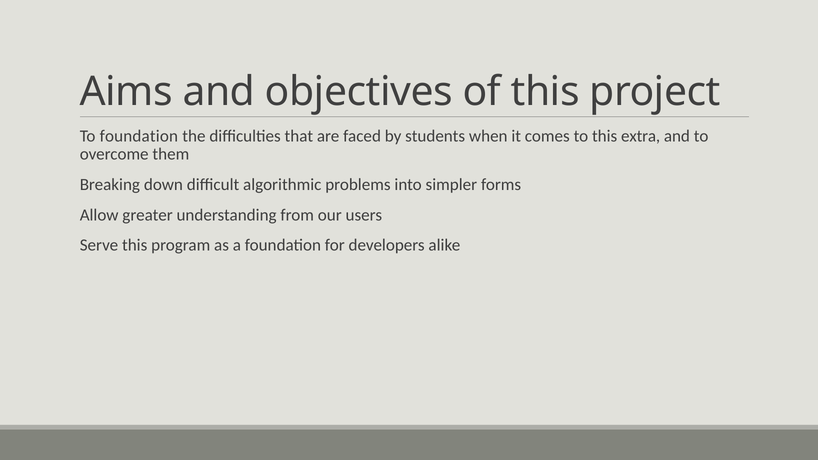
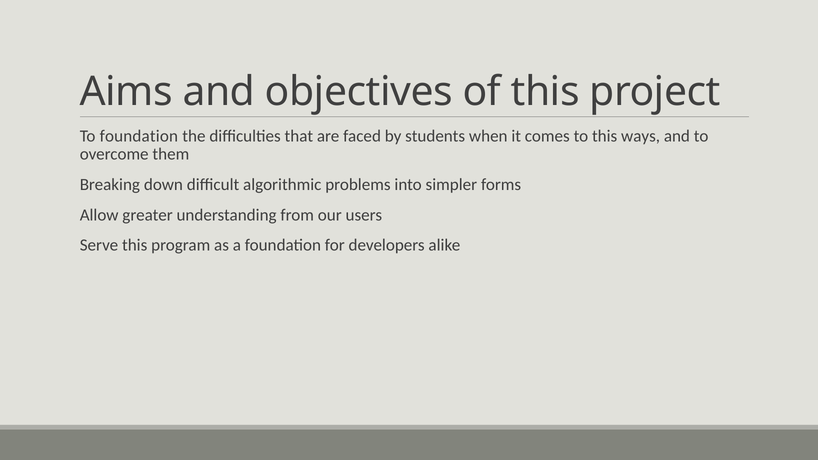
extra: extra -> ways
